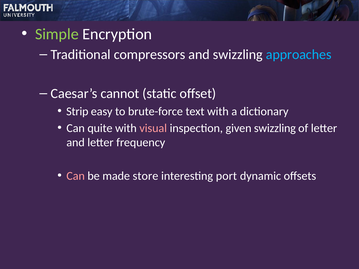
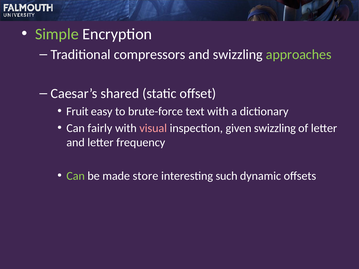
approaches colour: light blue -> light green
cannot: cannot -> shared
Strip: Strip -> Fruit
quite: quite -> fairly
Can at (76, 176) colour: pink -> light green
port: port -> such
